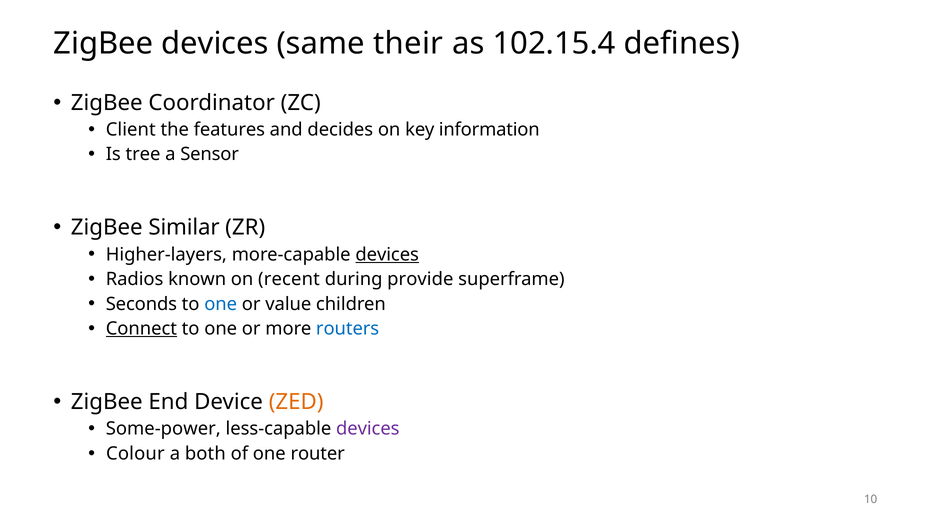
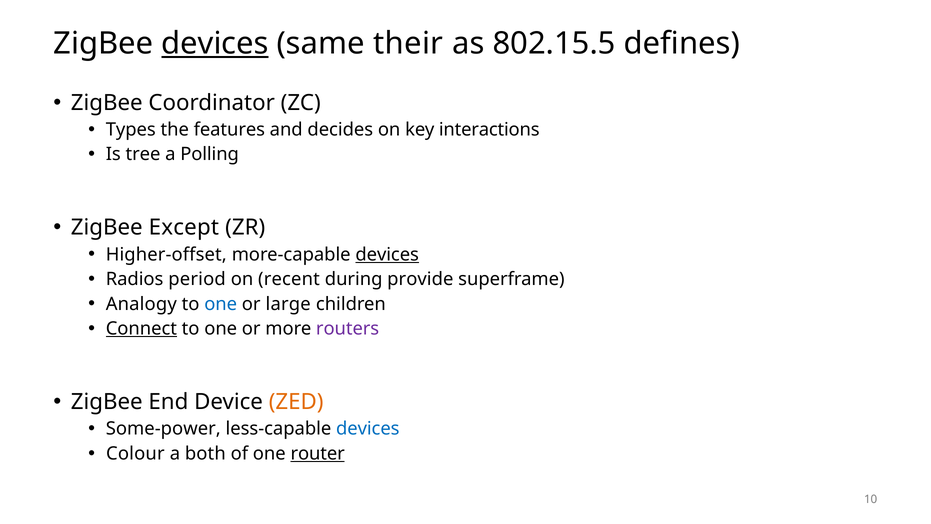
devices at (215, 43) underline: none -> present
102.15.4: 102.15.4 -> 802.15.5
Client: Client -> Types
information: information -> interactions
Sensor: Sensor -> Polling
Similar: Similar -> Except
Higher-layers: Higher-layers -> Higher-offset
known: known -> period
Seconds: Seconds -> Analogy
value: value -> large
routers colour: blue -> purple
devices at (368, 429) colour: purple -> blue
router underline: none -> present
